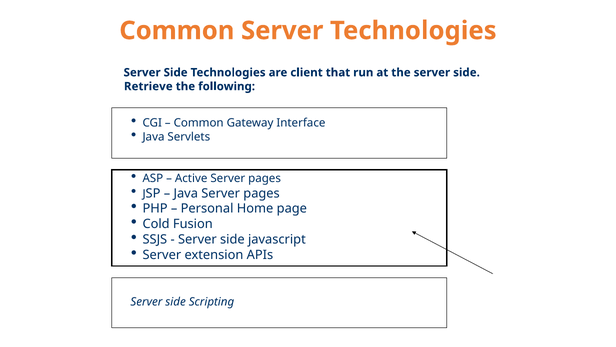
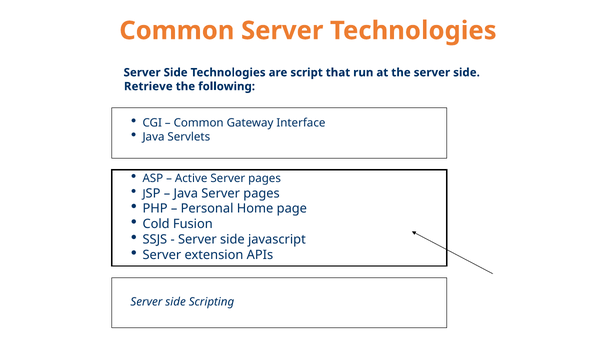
client: client -> script
